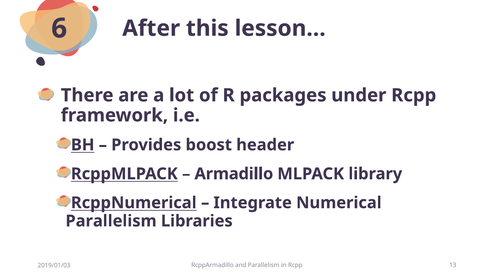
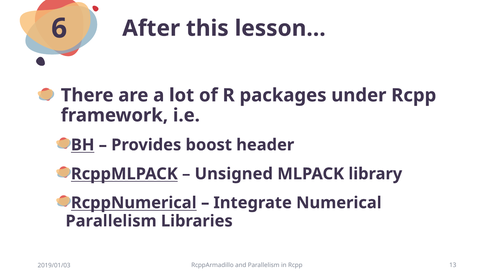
Armadillo: Armadillo -> Unsigned
